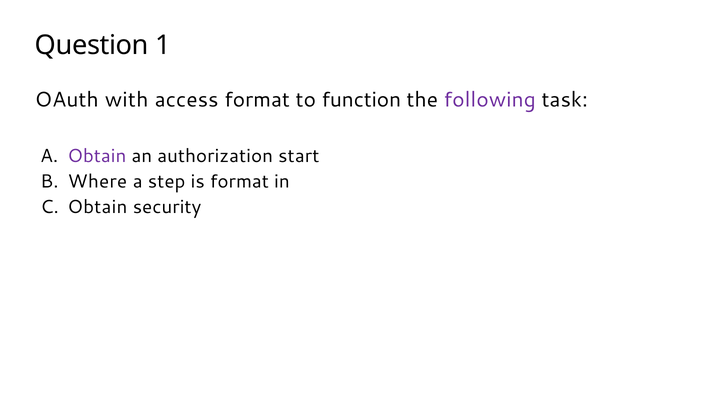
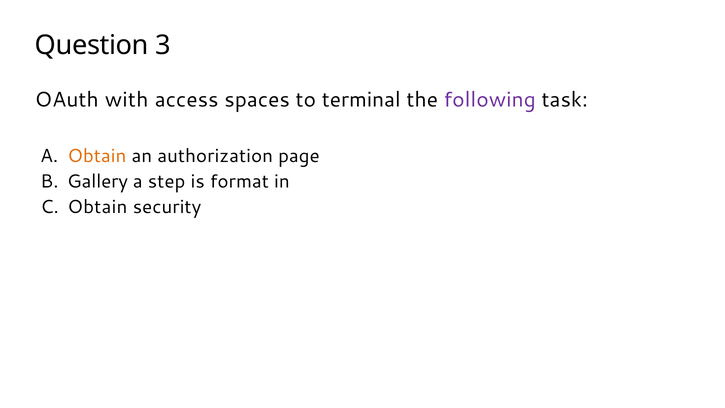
1: 1 -> 3
access format: format -> spaces
function: function -> terminal
Obtain at (97, 156) colour: purple -> orange
start: start -> page
Where: Where -> Gallery
